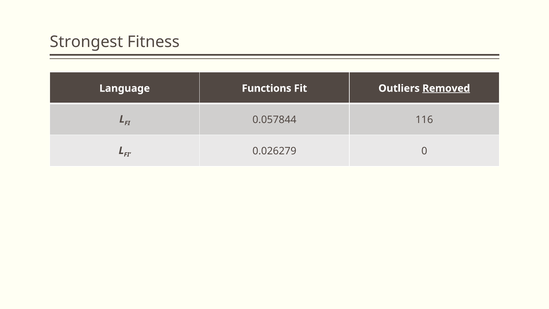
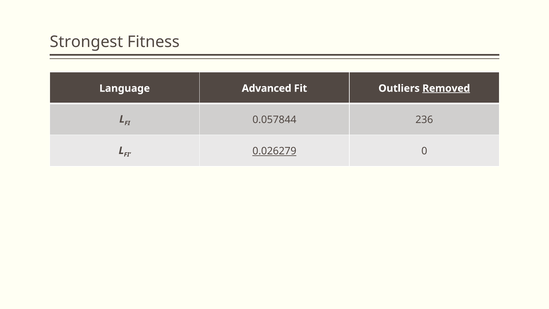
Functions: Functions -> Advanced
116: 116 -> 236
0.026279 underline: none -> present
